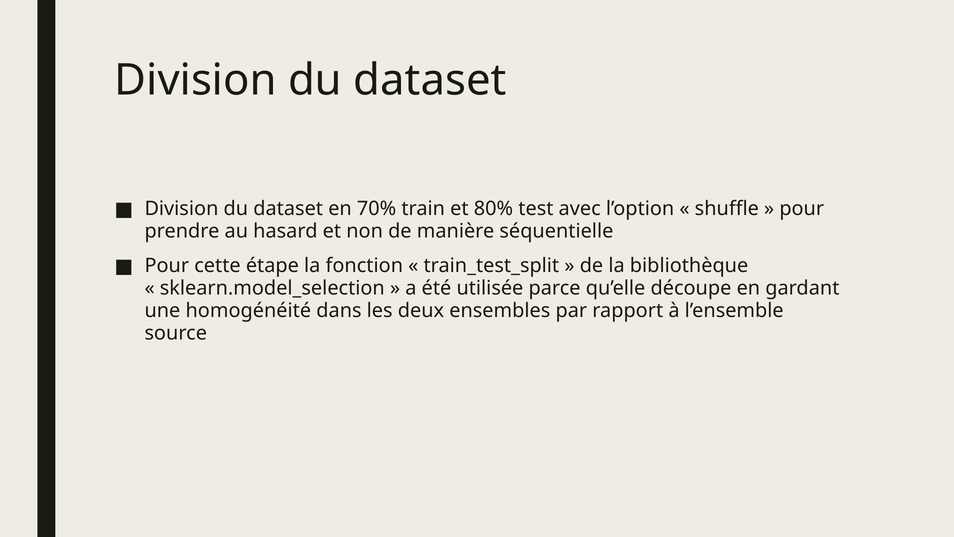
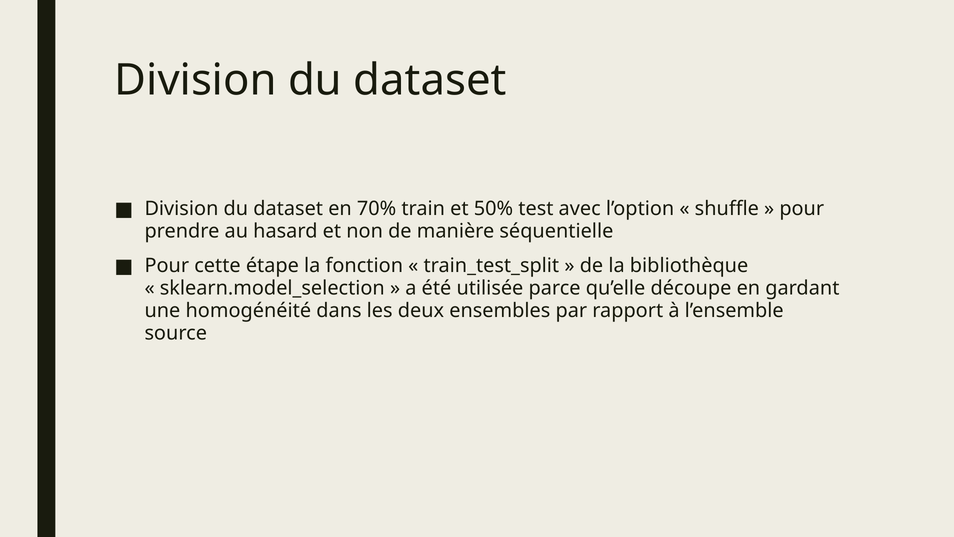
80%: 80% -> 50%
